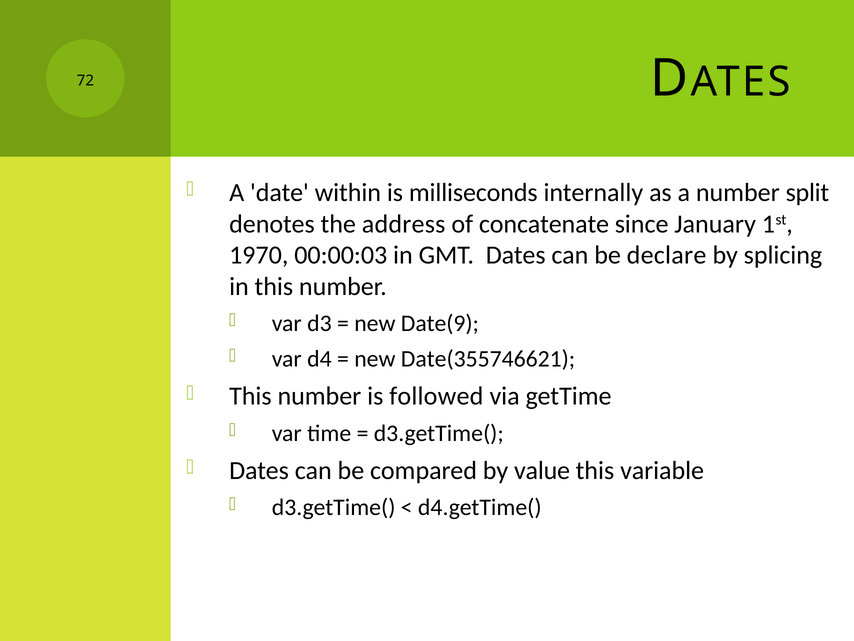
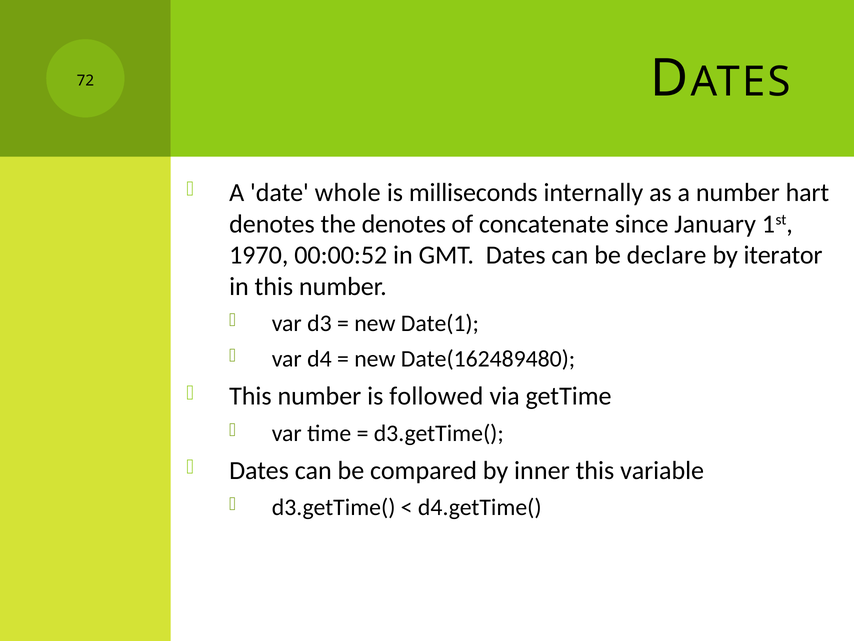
within: within -> whole
split: split -> hart
the address: address -> denotes
00:00:03: 00:00:03 -> 00:00:52
splicing: splicing -> iterator
Date(9: Date(9 -> Date(1
Date(355746621: Date(355746621 -> Date(162489480
value: value -> inner
